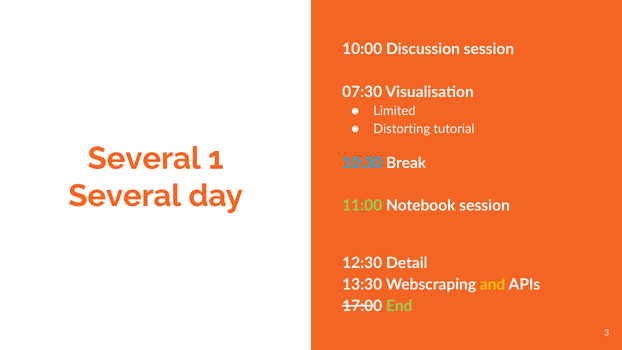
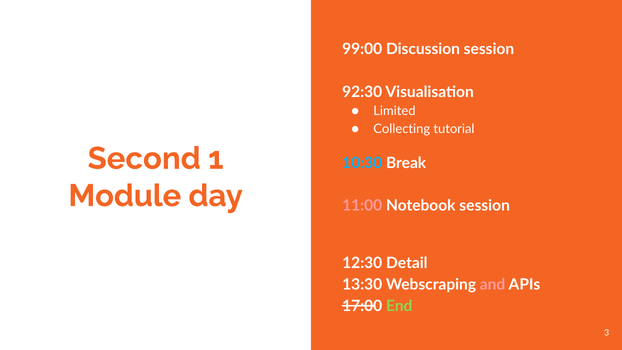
10:00: 10:00 -> 99:00
07:30: 07:30 -> 92:30
Distorting: Distorting -> Collecting
Several at (144, 158): Several -> Second
Several at (125, 196): Several -> Module
11:00 colour: light green -> pink
and colour: yellow -> pink
